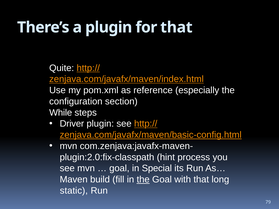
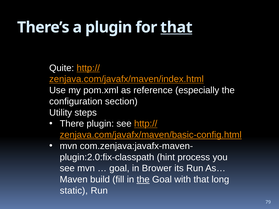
that at (176, 27) underline: none -> present
While: While -> Utility
Driver: Driver -> There
Special: Special -> Brower
